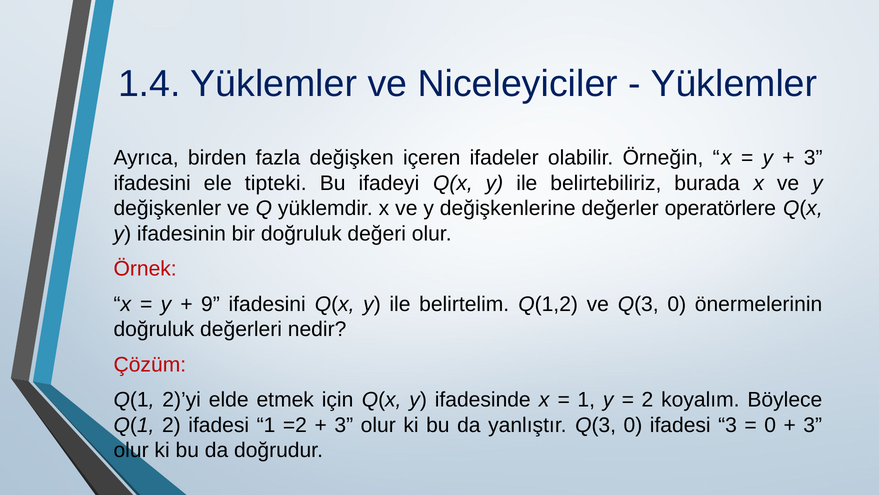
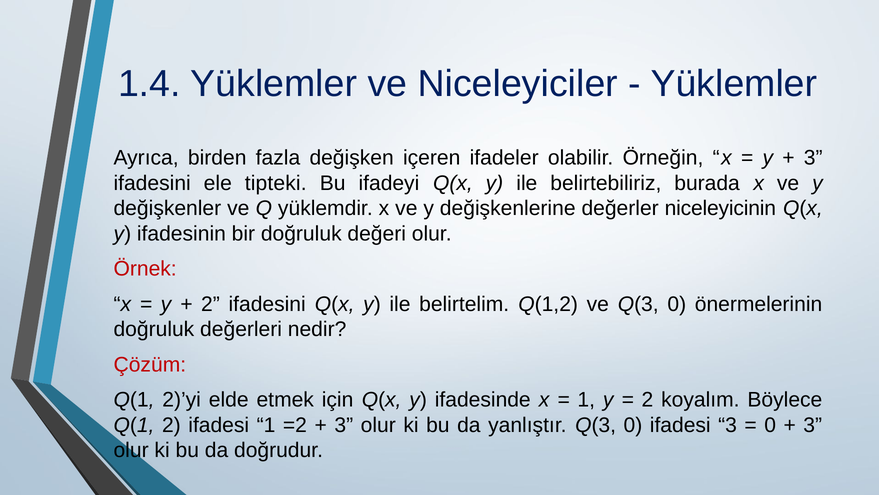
operatörlere: operatörlere -> niceleyicinin
9 at (210, 304): 9 -> 2
